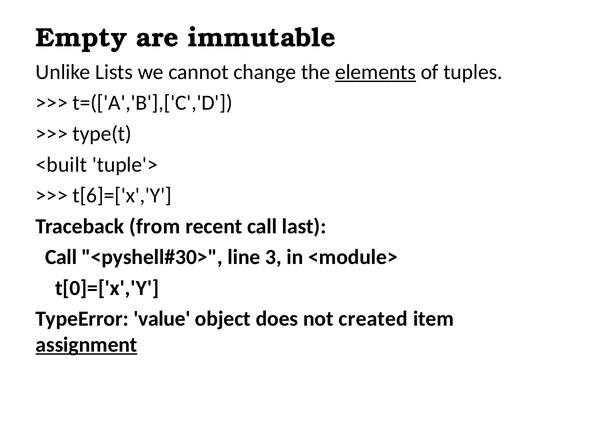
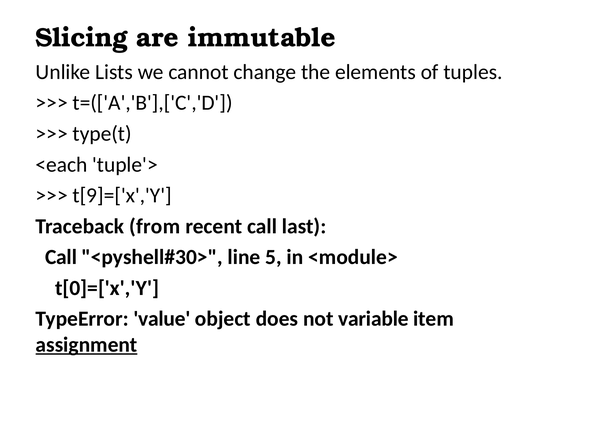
Empty: Empty -> Slicing
elements underline: present -> none
<built: <built -> <each
t[6]=['x','Y: t[6]=['x','Y -> t[9]=['x','Y
3: 3 -> 5
created: created -> variable
